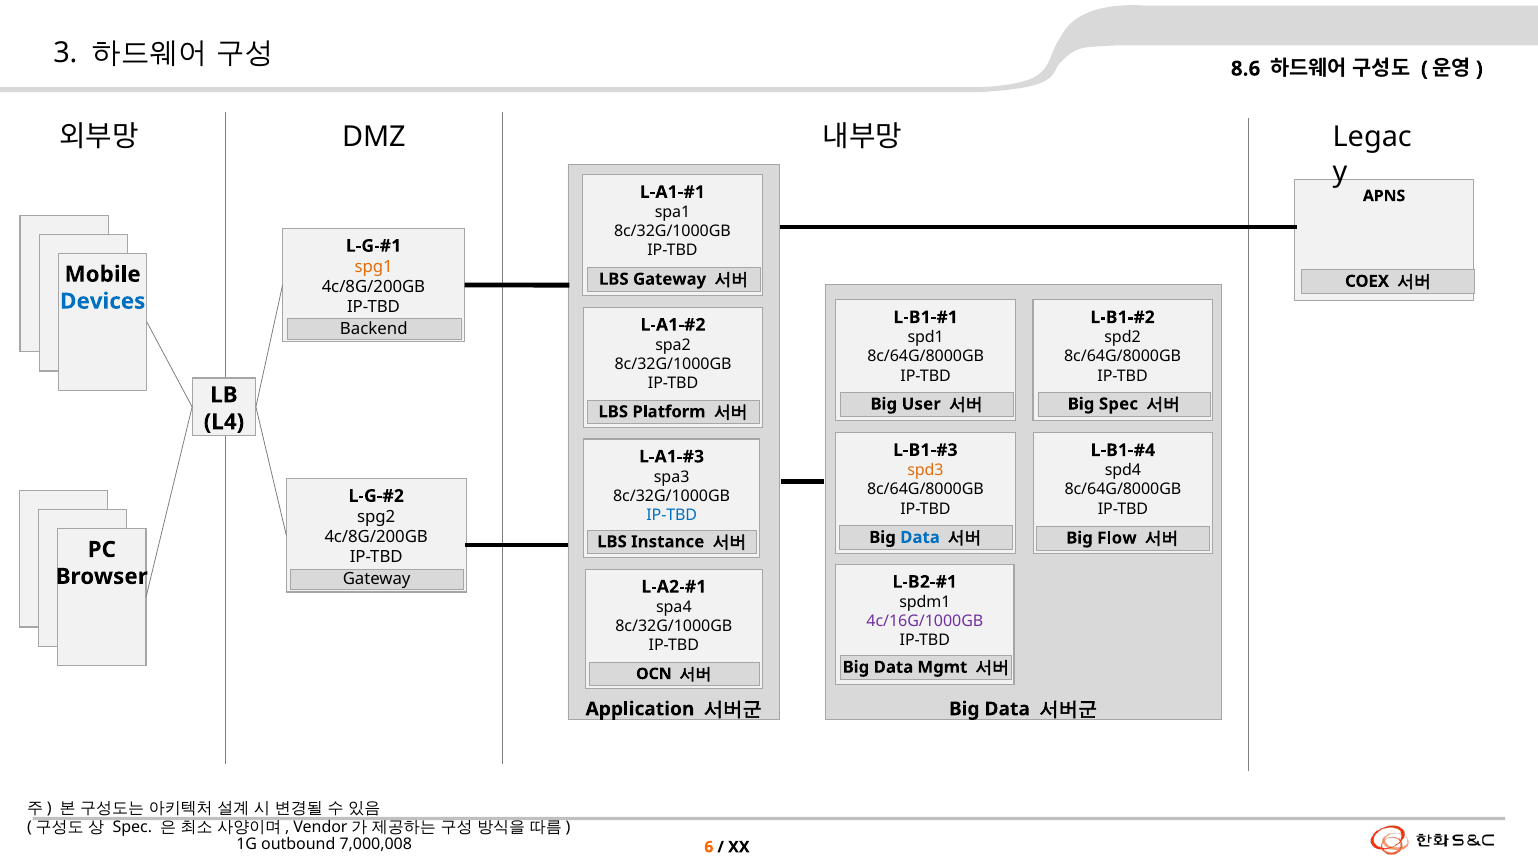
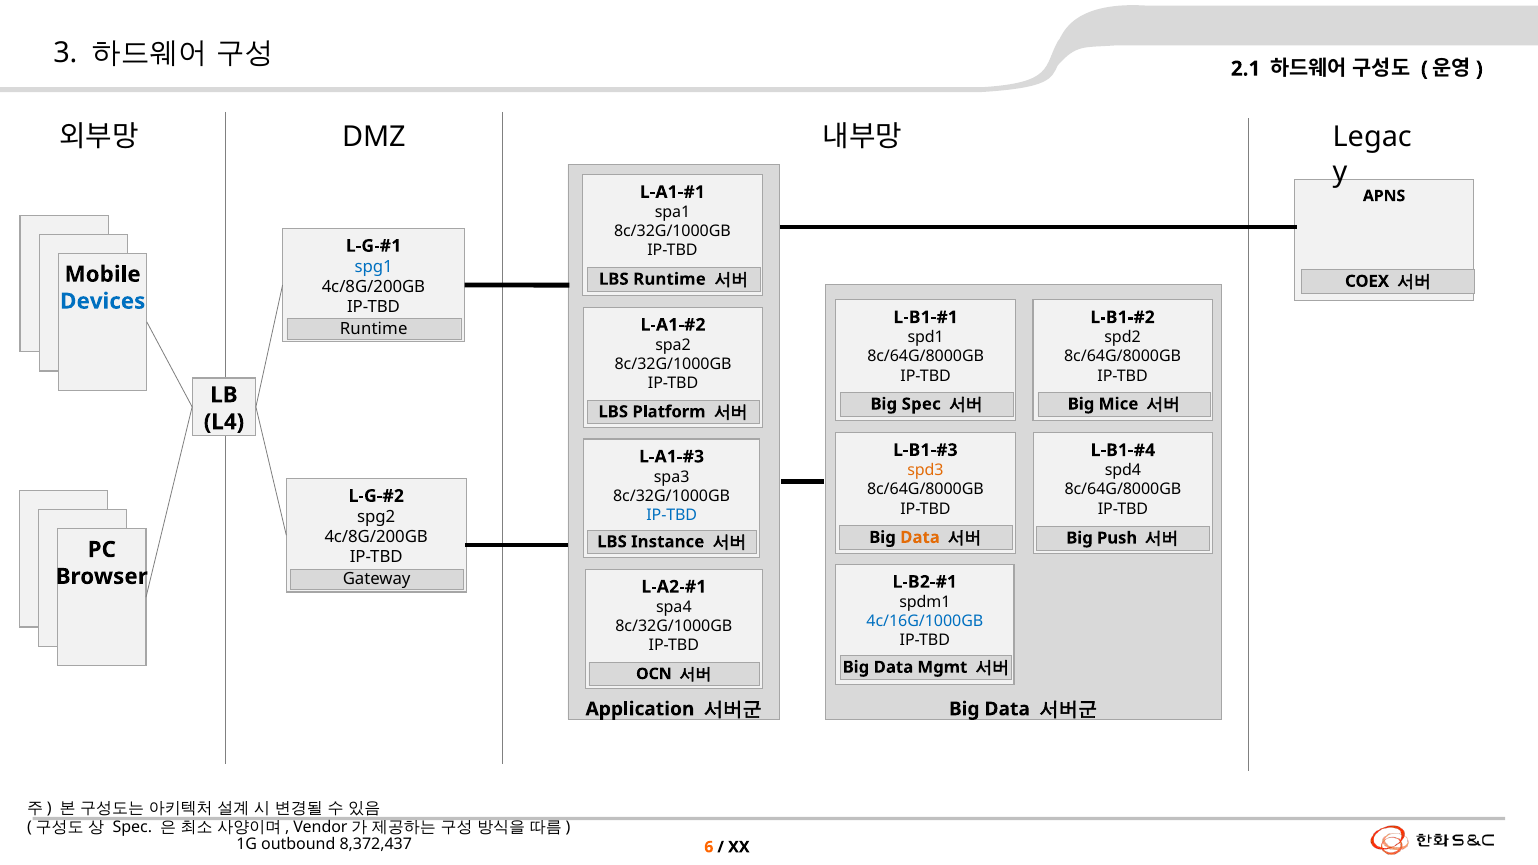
8.6: 8.6 -> 2.1
spg1 colour: orange -> blue
LBS Gateway: Gateway -> Runtime
Backend at (374, 329): Backend -> Runtime
Big Spec: Spec -> Mice
Big User: User -> Spec
Data at (920, 537) colour: blue -> orange
Flow: Flow -> Push
4c/16G/1000GB colour: purple -> blue
7,000,008: 7,000,008 -> 8,372,437
